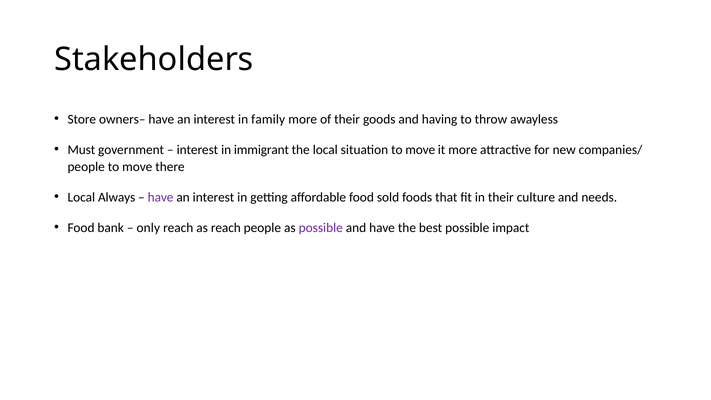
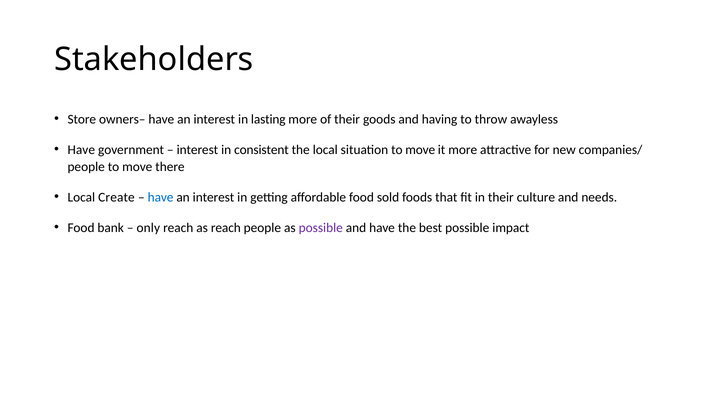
family: family -> lasting
Must at (81, 150): Must -> Have
immigrant: immigrant -> consistent
Always: Always -> Create
have at (161, 197) colour: purple -> blue
